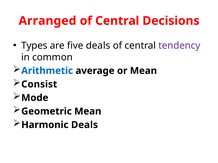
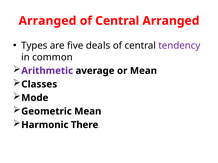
Central Decisions: Decisions -> Arranged
Arithmetic colour: blue -> purple
Consist: Consist -> Classes
Harmonic Deals: Deals -> There
